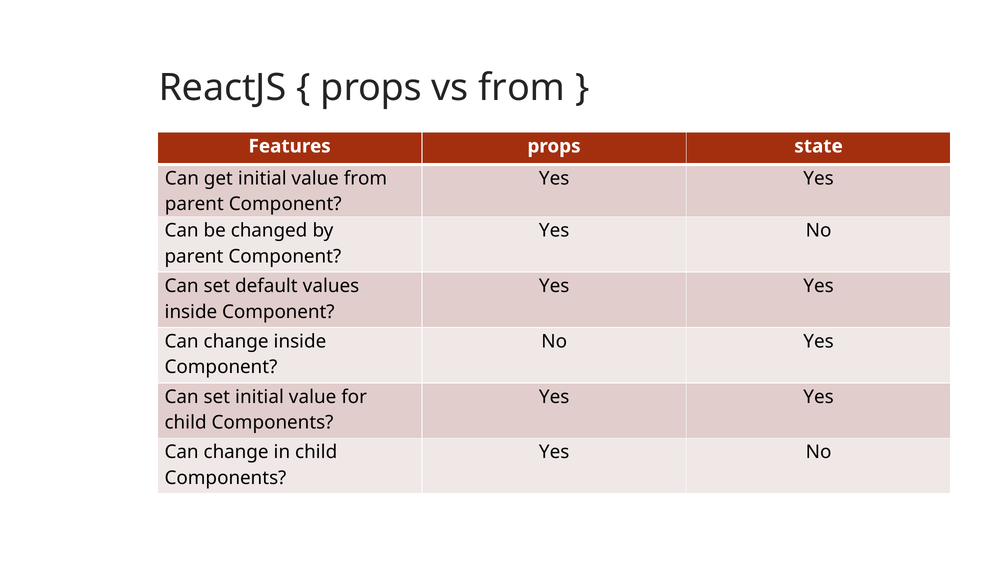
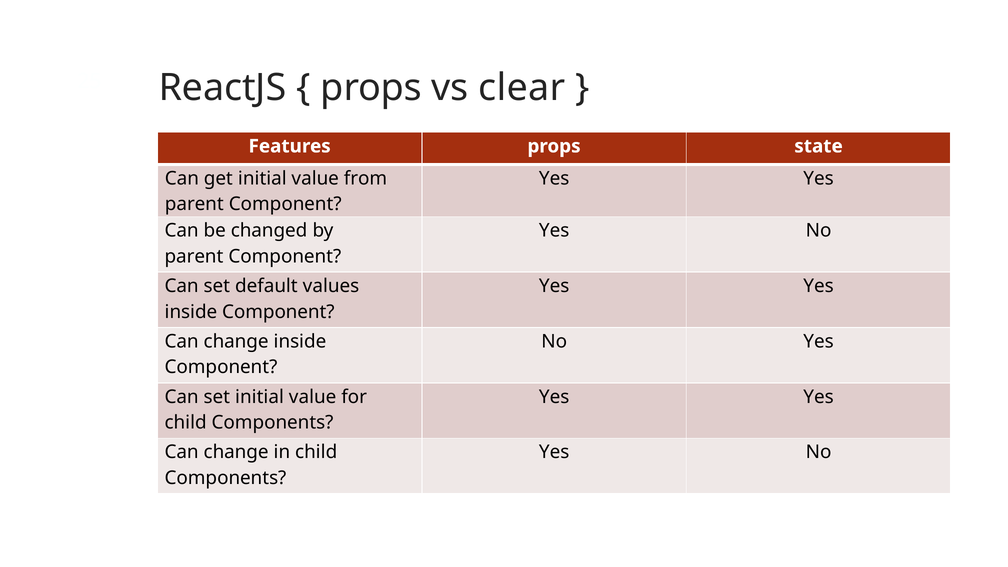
vs from: from -> clear
